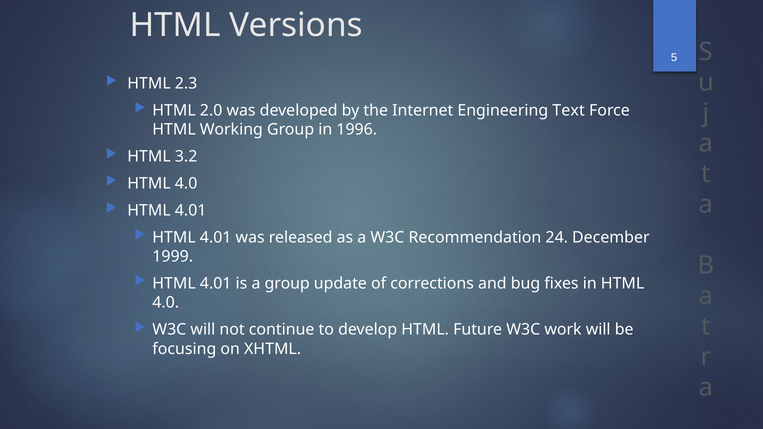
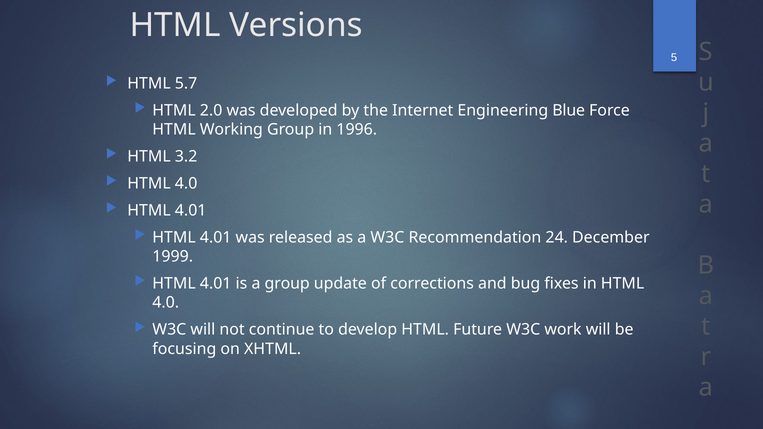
2.3: 2.3 -> 5.7
Text: Text -> Blue
